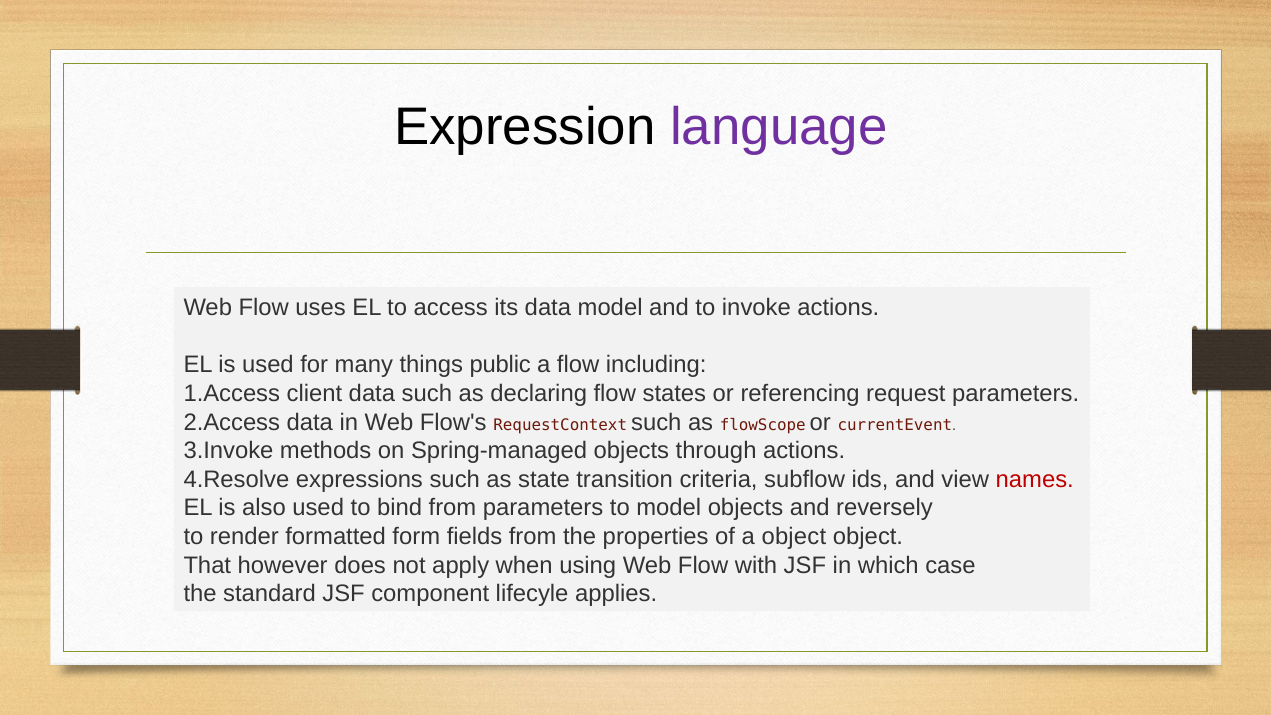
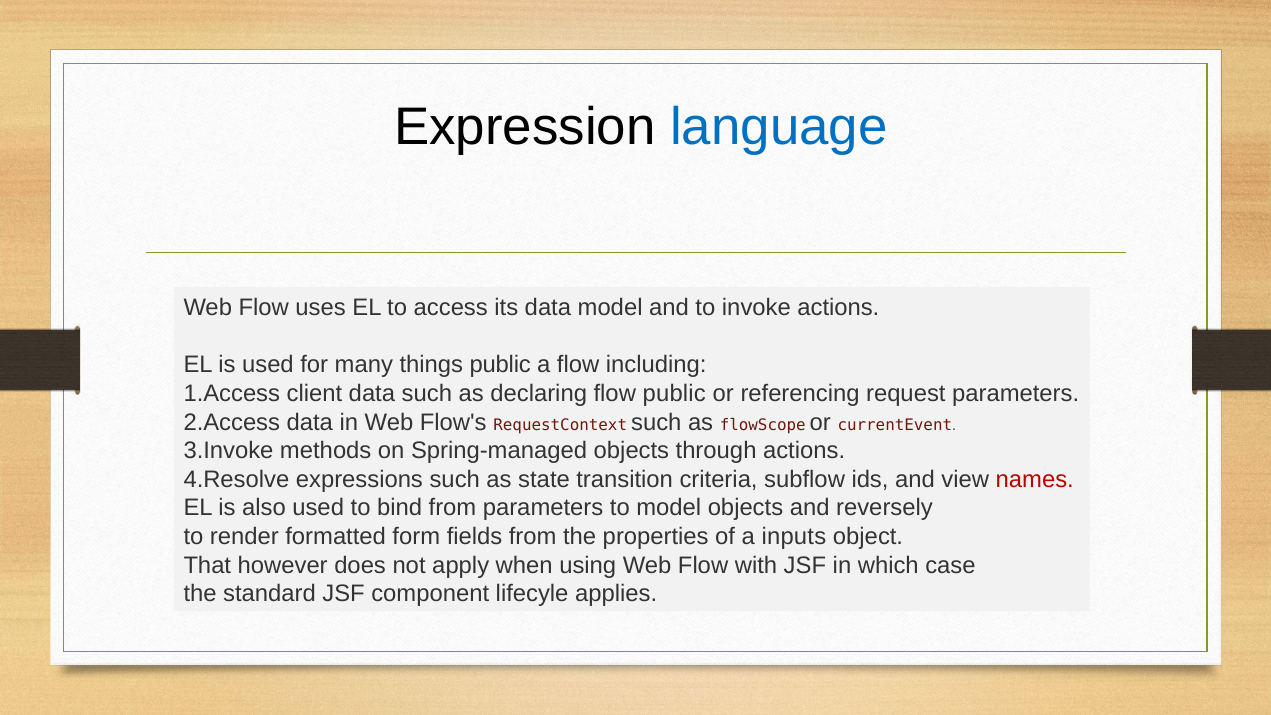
language colour: purple -> blue
flow states: states -> public
a object: object -> inputs
